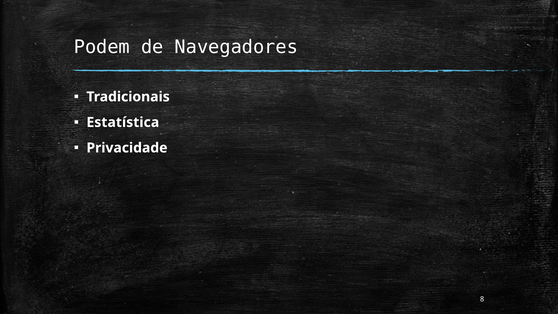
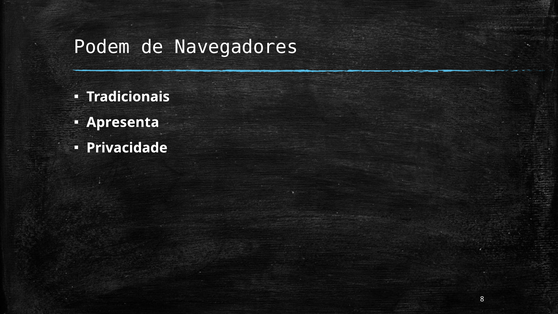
Estatística: Estatística -> Apresenta
